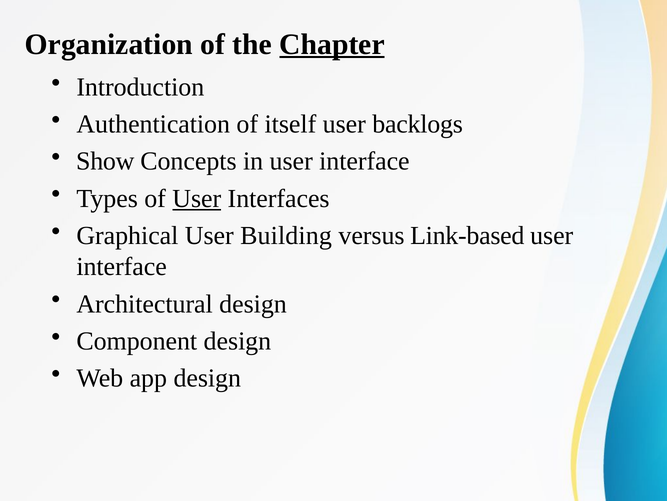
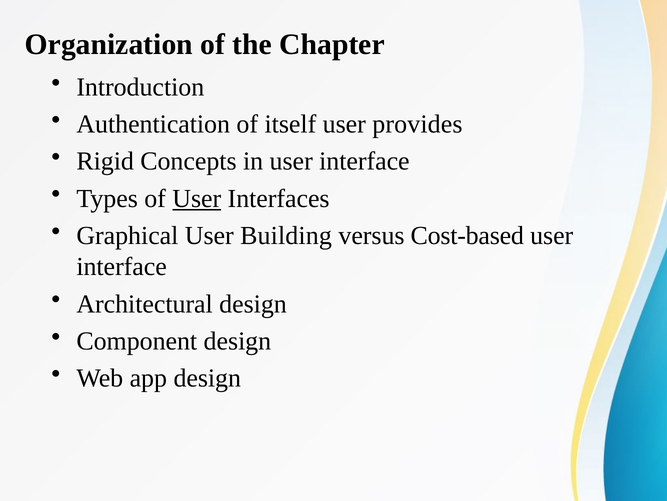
Chapter underline: present -> none
backlogs: backlogs -> provides
Show: Show -> Rigid
Link-based: Link-based -> Cost-based
